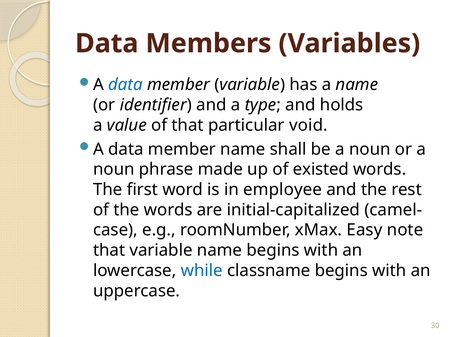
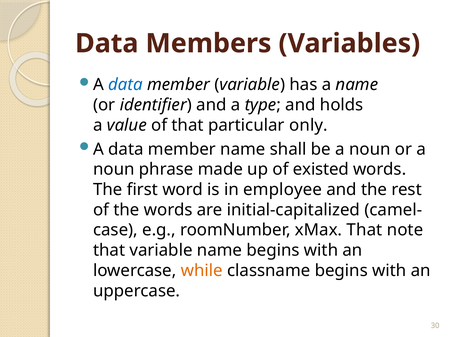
void: void -> only
xMax Easy: Easy -> That
while colour: blue -> orange
